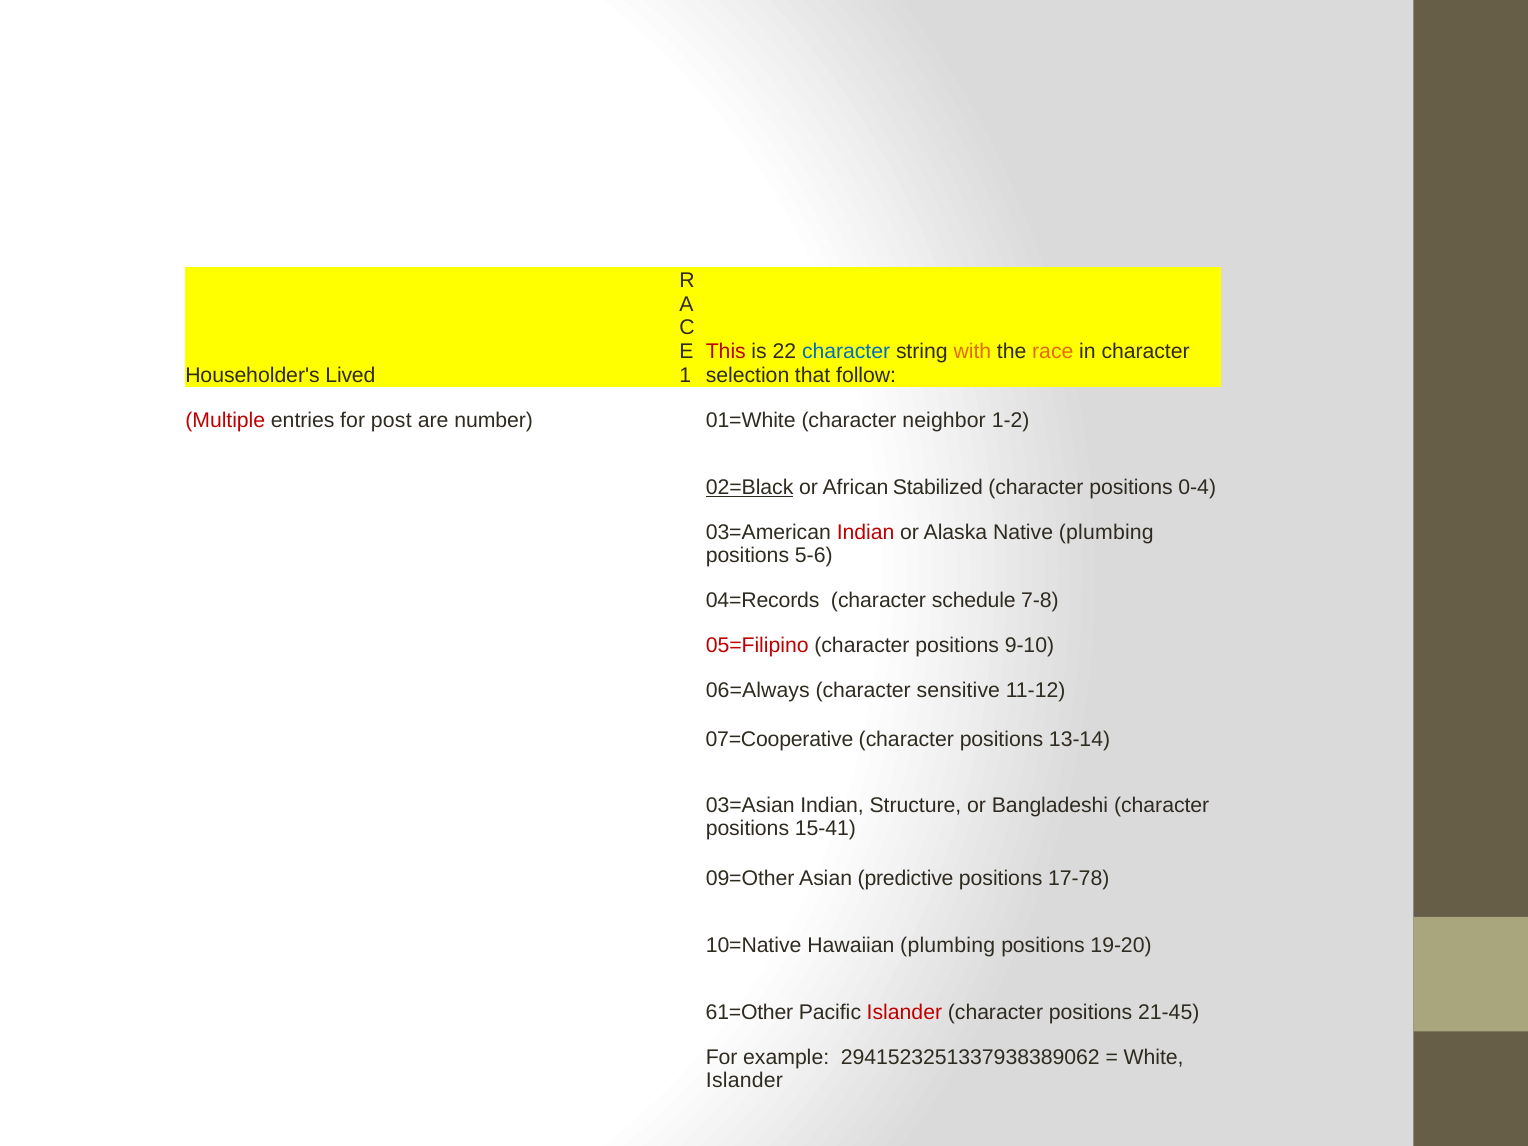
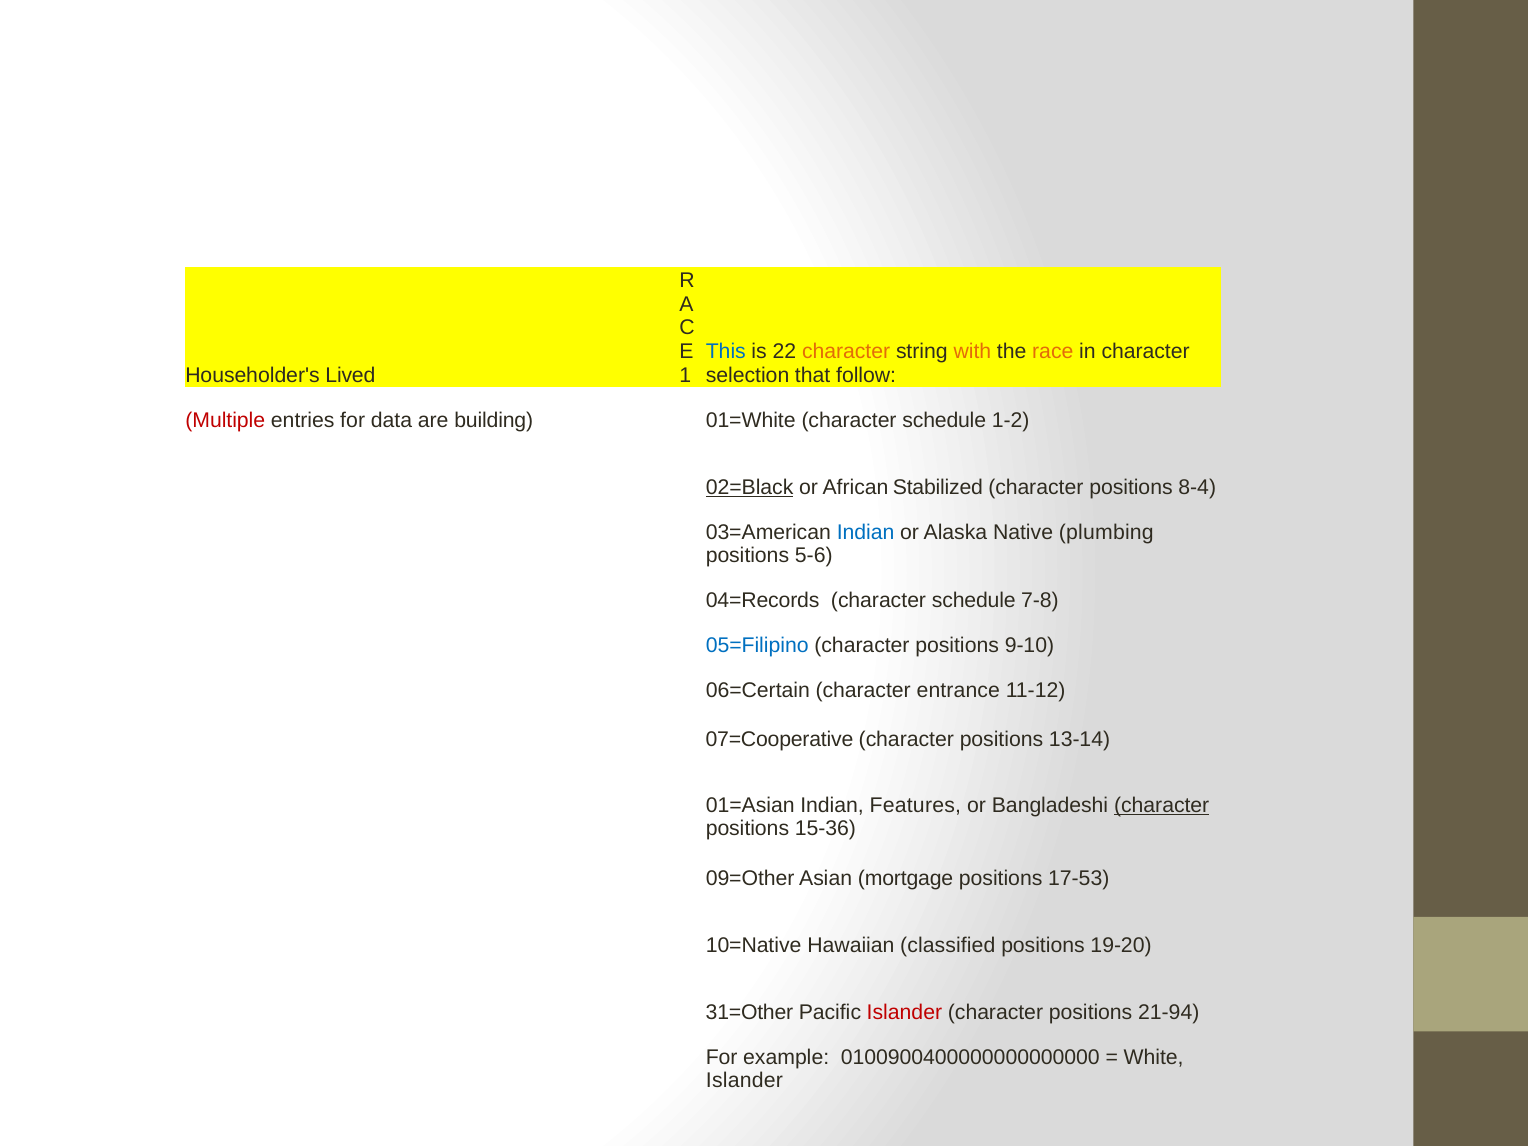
This colour: red -> blue
character at (846, 351) colour: blue -> orange
post: post -> data
number: number -> building
01=White character neighbor: neighbor -> schedule
0-4: 0-4 -> 8-4
Indian at (866, 532) colour: red -> blue
05=Filipino colour: red -> blue
06=Always: 06=Always -> 06=Certain
sensitive: sensitive -> entrance
03=Asian: 03=Asian -> 01=Asian
Structure: Structure -> Features
character at (1162, 805) underline: none -> present
15-41: 15-41 -> 15-36
predictive: predictive -> mortgage
17-78: 17-78 -> 17-53
Hawaiian plumbing: plumbing -> classified
61=Other: 61=Other -> 31=Other
21-45: 21-45 -> 21-94
2941523251337938389062: 2941523251337938389062 -> 0100900400000000000000
